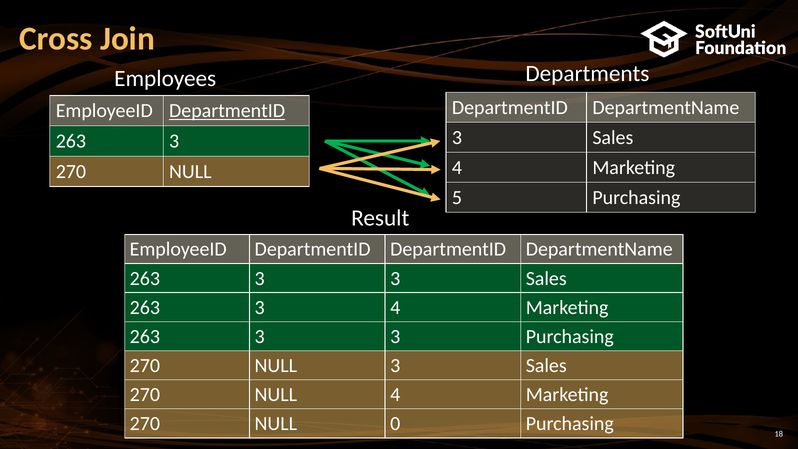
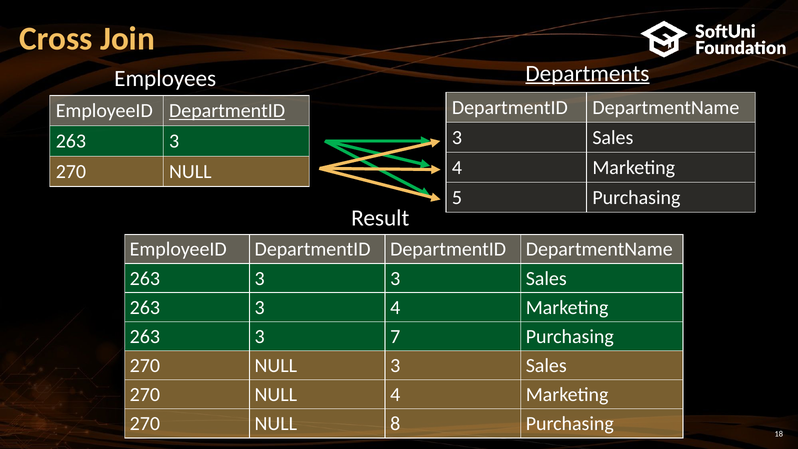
Departments underline: none -> present
3 at (395, 337): 3 -> 7
0: 0 -> 8
